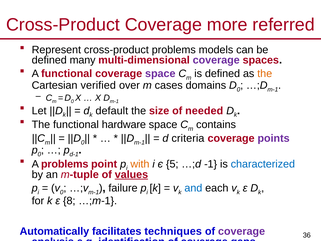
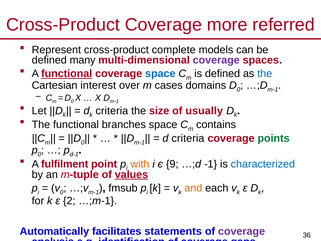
cross-product problems: problems -> complete
functional at (67, 74) underline: none -> present
space at (160, 74) colour: purple -> blue
the at (265, 74) colour: orange -> blue
verified: verified -> interest
k default: default -> criteria
needed: needed -> usually
hardware: hardware -> branches
points colour: purple -> green
A problems: problems -> fulfilment
5: 5 -> 9
failure: failure -> fmsub
and colour: blue -> orange
8: 8 -> 2
techniques: techniques -> statements
